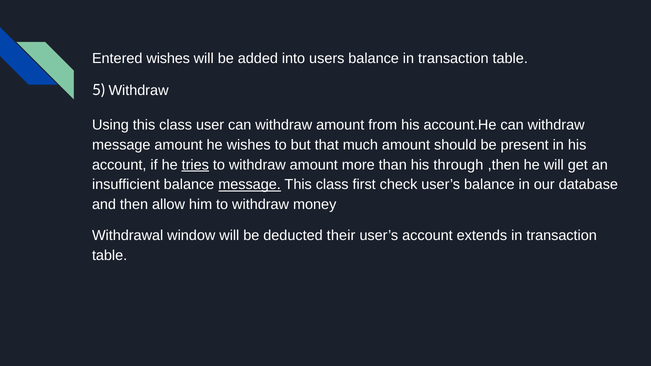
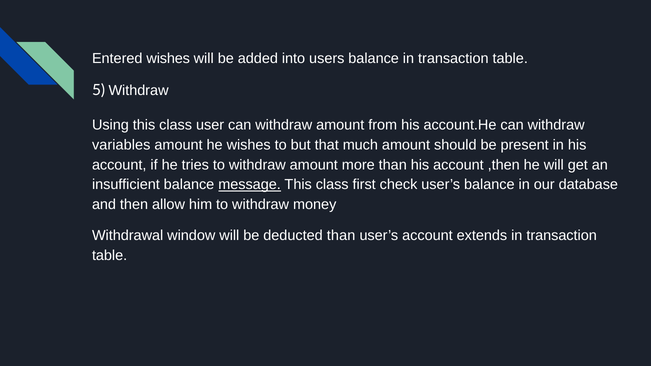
message at (121, 145): message -> variables
tries underline: present -> none
than his through: through -> account
deducted their: their -> than
